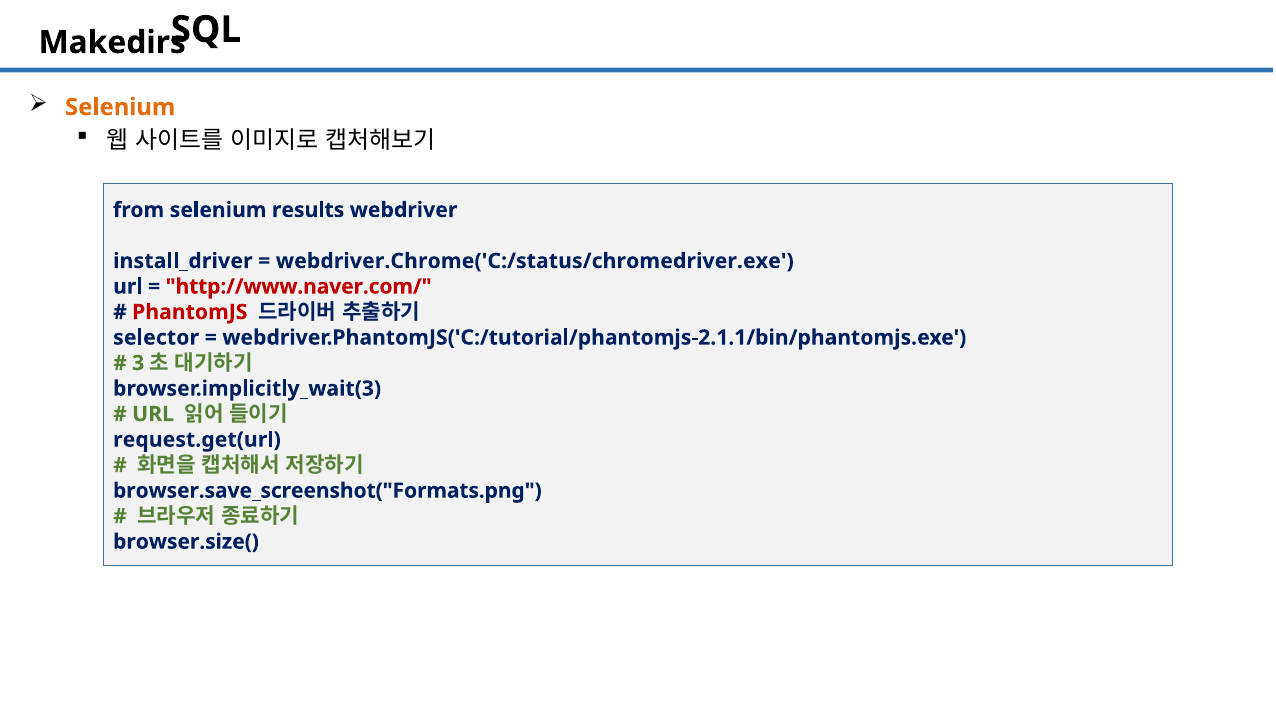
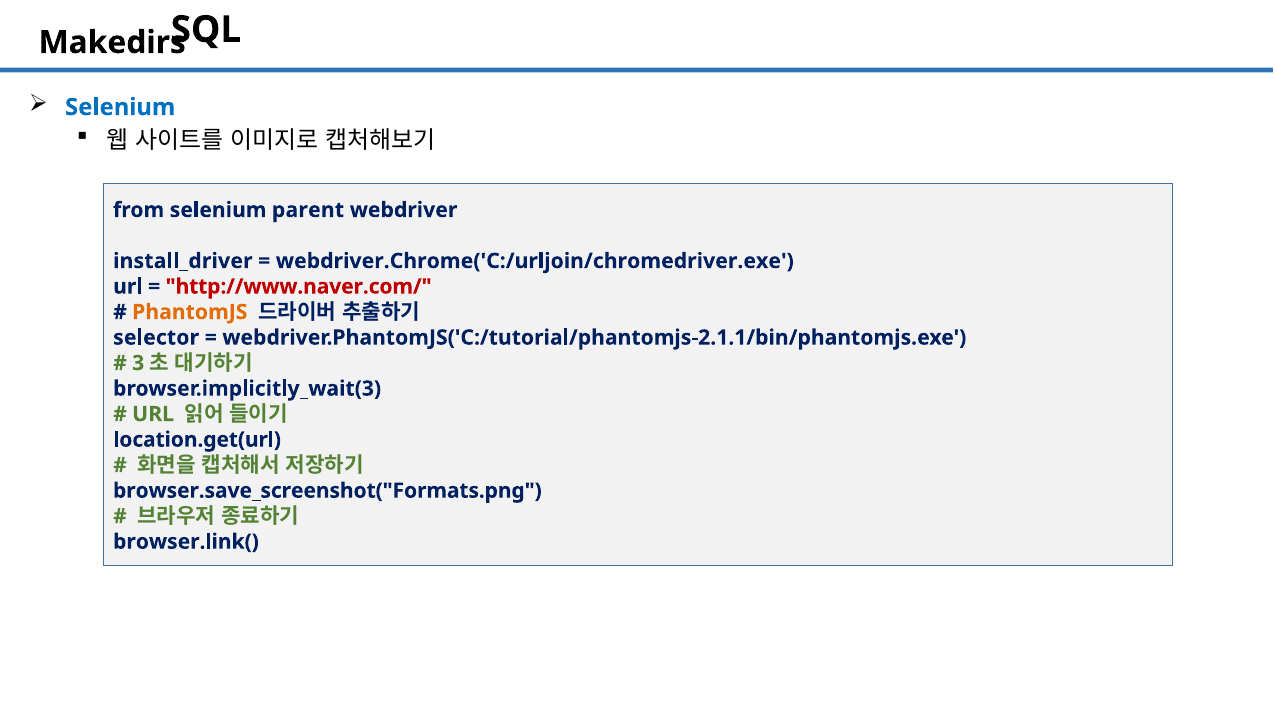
Selenium at (120, 107) colour: orange -> blue
results: results -> parent
webdriver.Chrome('C:/status/chromedriver.exe: webdriver.Chrome('C:/status/chromedriver.exe -> webdriver.Chrome('C:/urljoin/chromedriver.exe
PhantomJS colour: red -> orange
request.get(url: request.get(url -> location.get(url
browser.size(: browser.size( -> browser.link(
